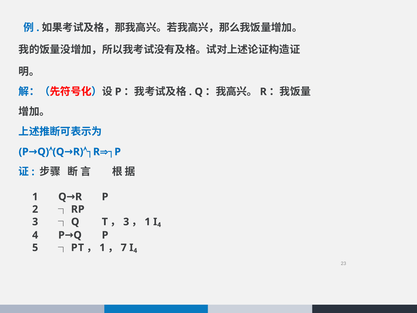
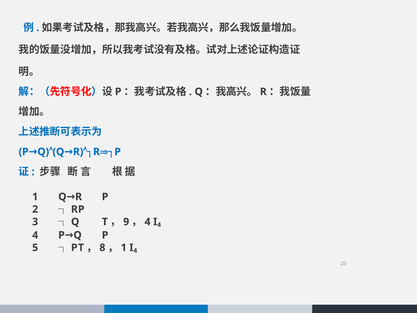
3 at (126, 222): 3 -> 9
1 at (148, 222): 1 -> 4
1 at (102, 247): 1 -> 8
7 at (124, 247): 7 -> 1
